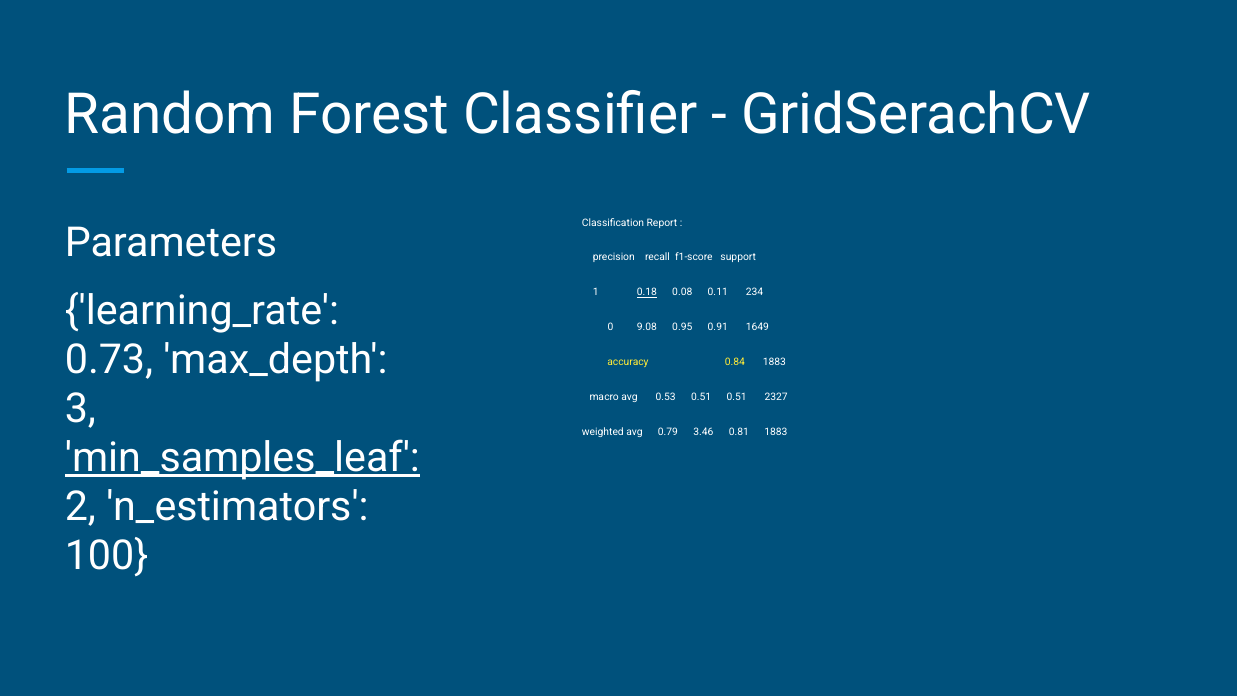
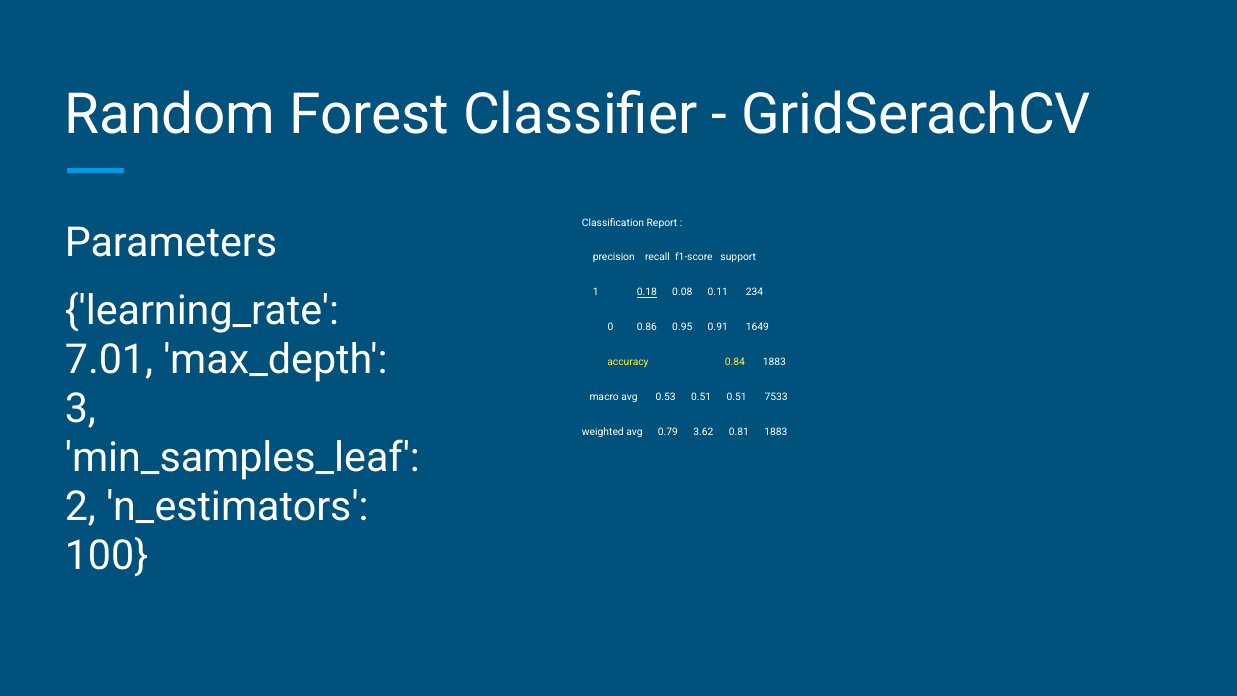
9.08: 9.08 -> 0.86
0.73: 0.73 -> 7.01
2327: 2327 -> 7533
3.46: 3.46 -> 3.62
min_samples_leaf underline: present -> none
